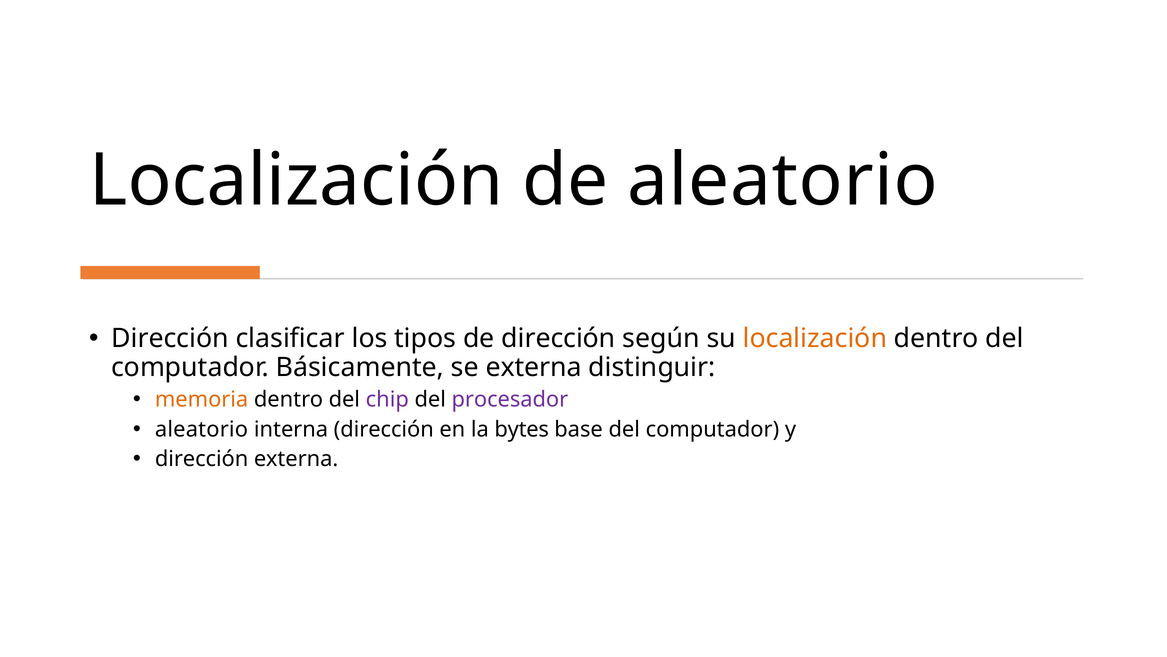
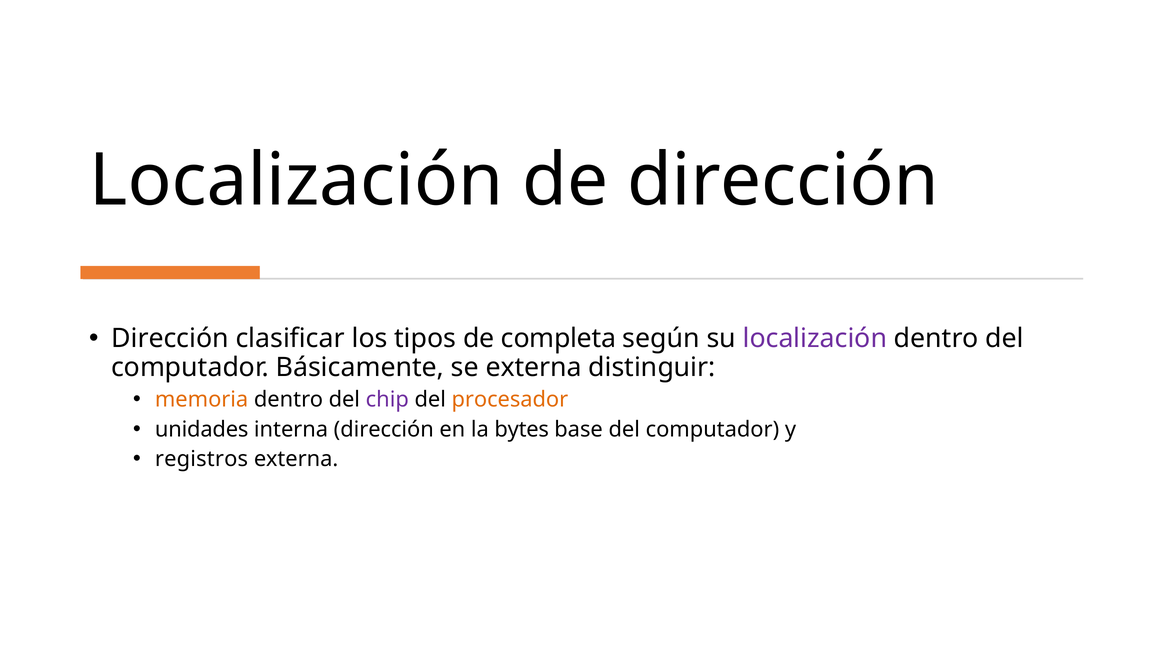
de aleatorio: aleatorio -> dirección
de dirección: dirección -> completa
localización at (815, 338) colour: orange -> purple
procesador colour: purple -> orange
aleatorio at (201, 429): aleatorio -> unidades
dirección at (202, 459): dirección -> registros
